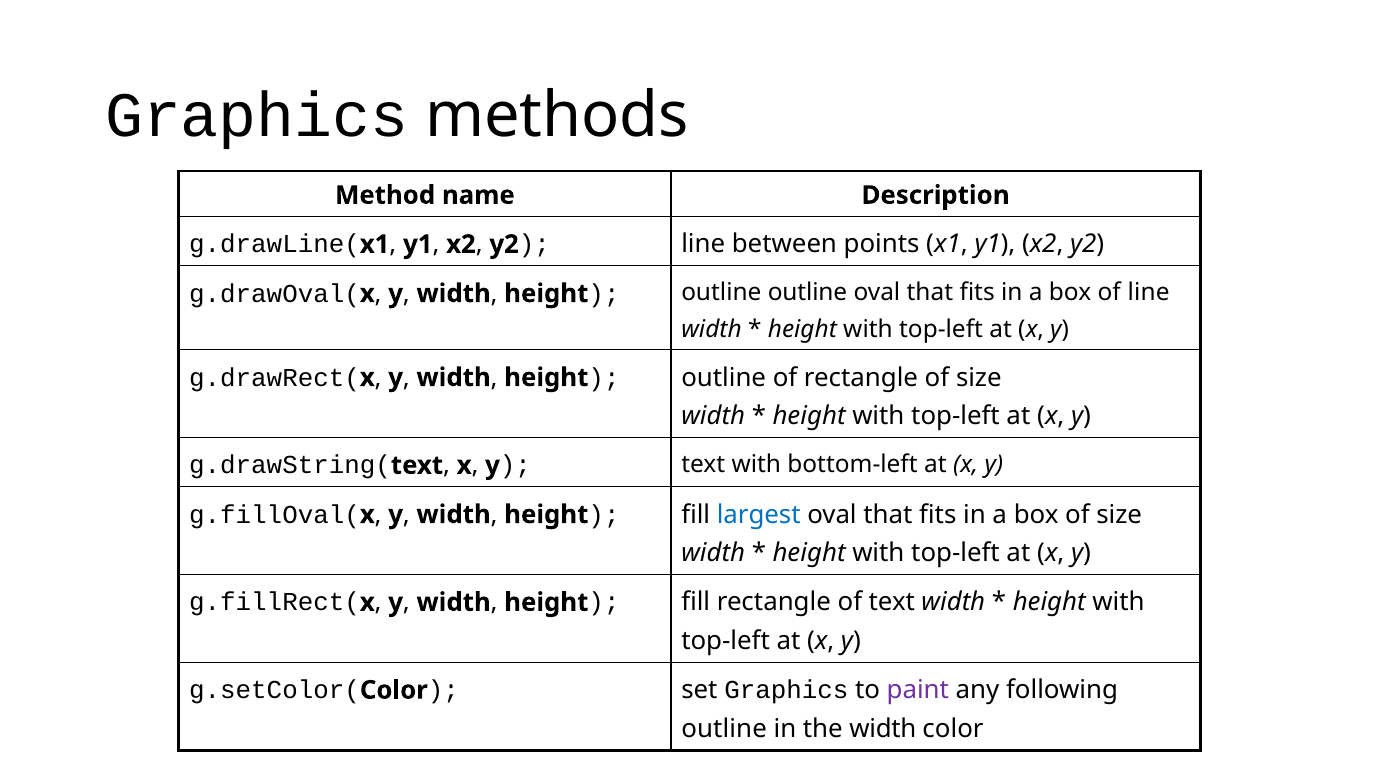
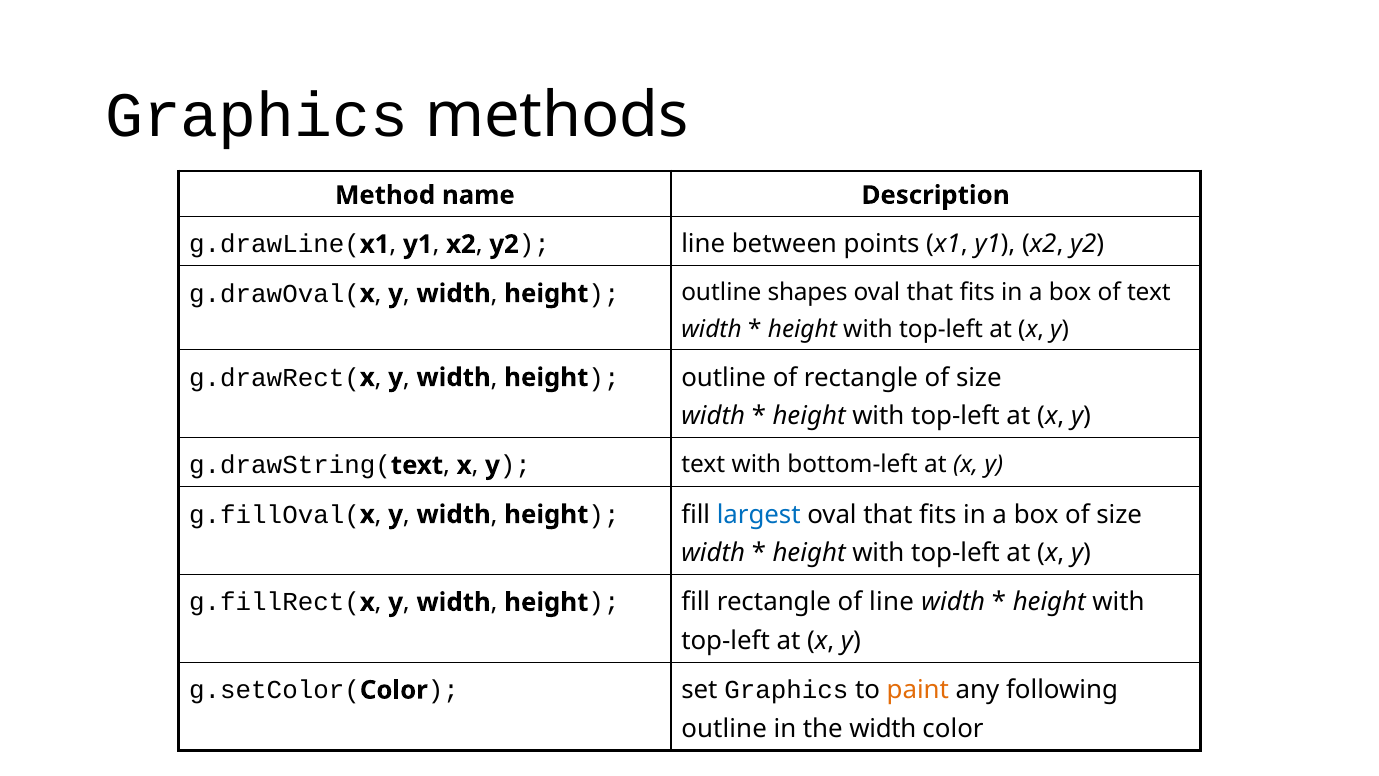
outline outline: outline -> shapes
of line: line -> text
of text: text -> line
paint colour: purple -> orange
